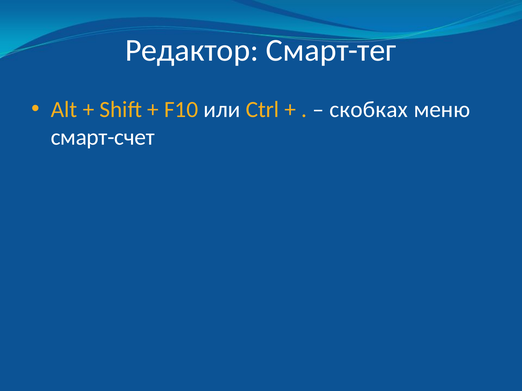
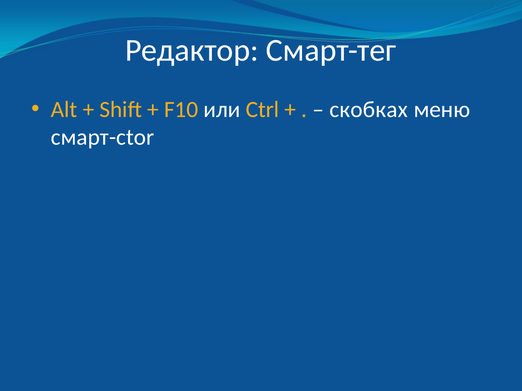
смарт-счет: смарт-счет -> смарт-ctor
